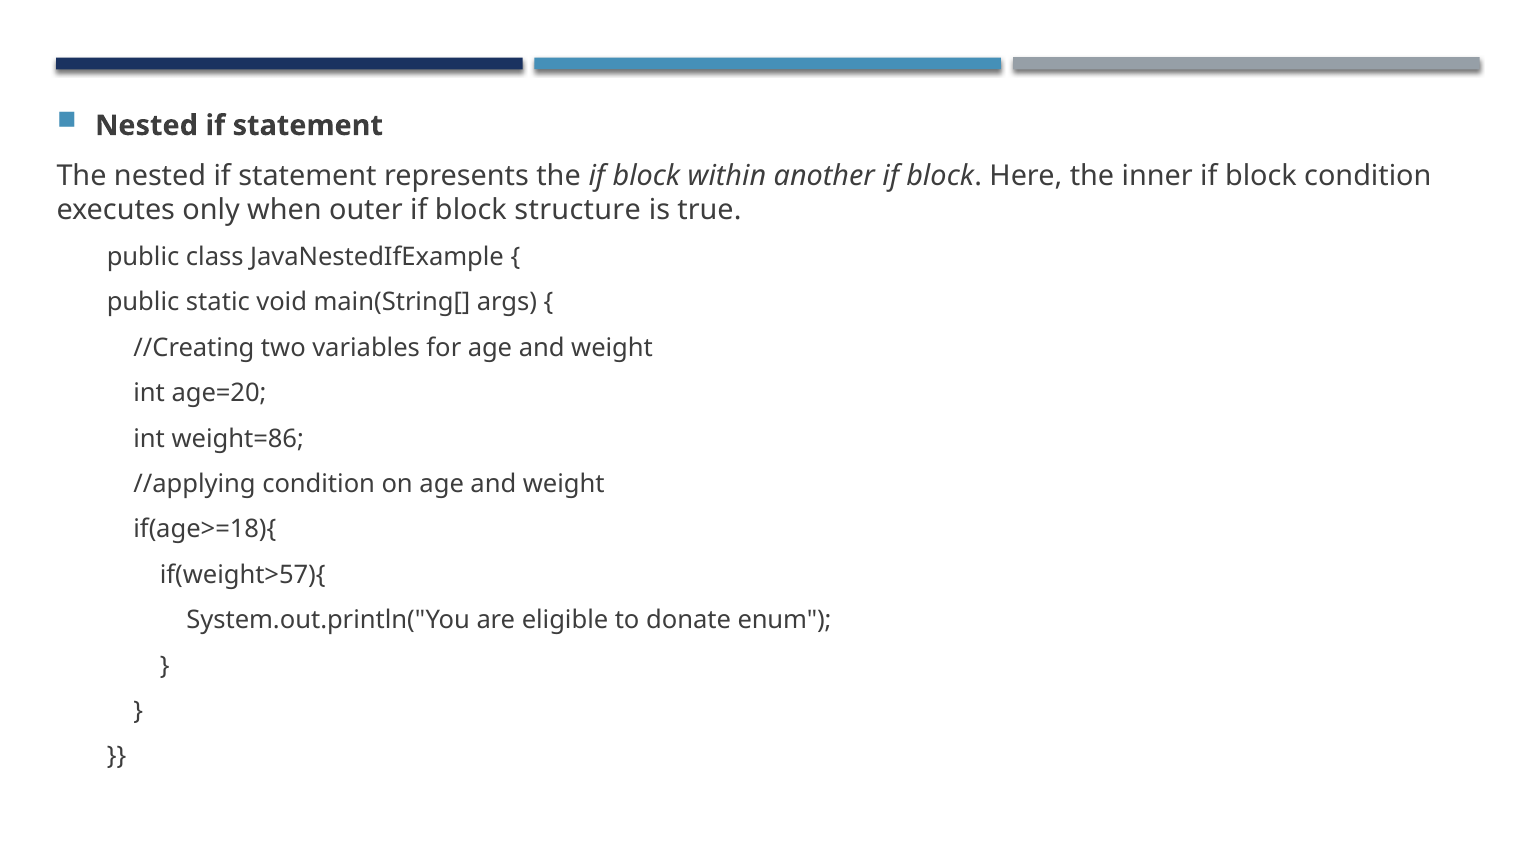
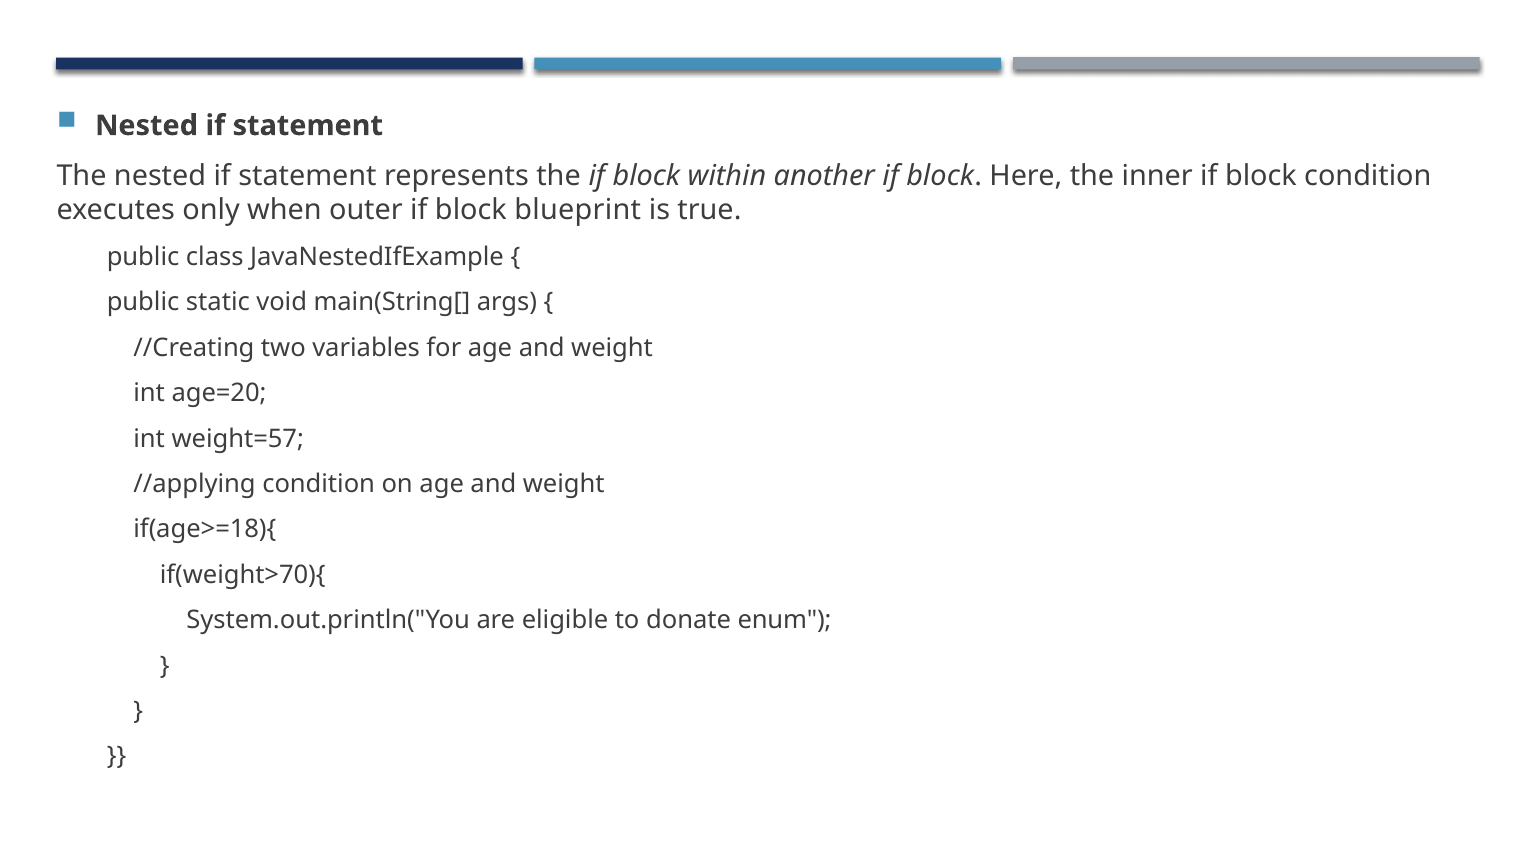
structure: structure -> blueprint
weight=86: weight=86 -> weight=57
if(weight>57){: if(weight>57){ -> if(weight>70){
